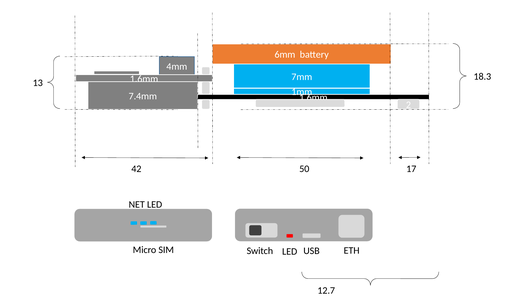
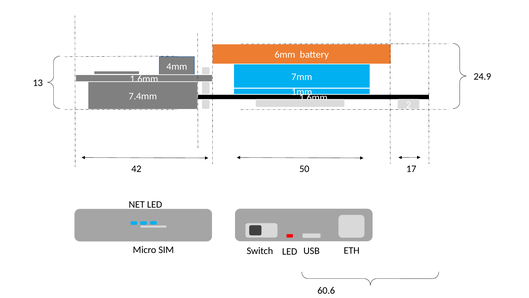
18.3: 18.3 -> 24.9
12.7: 12.7 -> 60.6
